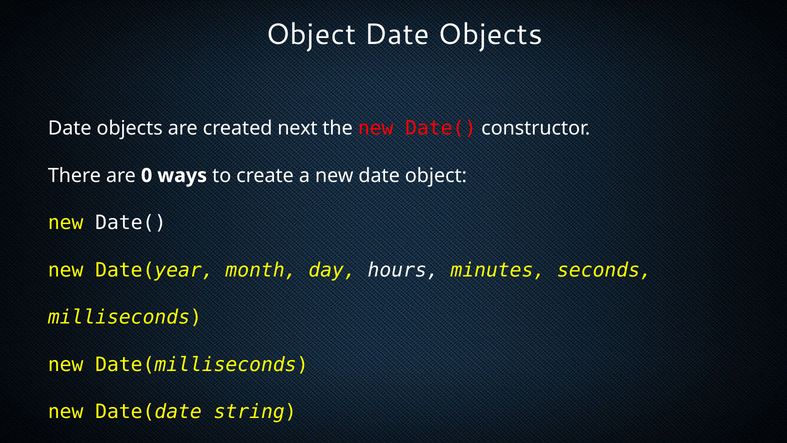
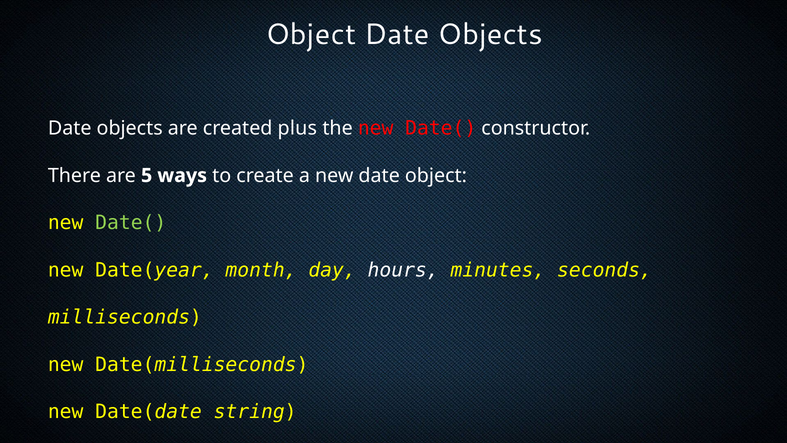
next: next -> plus
0: 0 -> 5
Date( at (131, 223) colour: white -> light green
